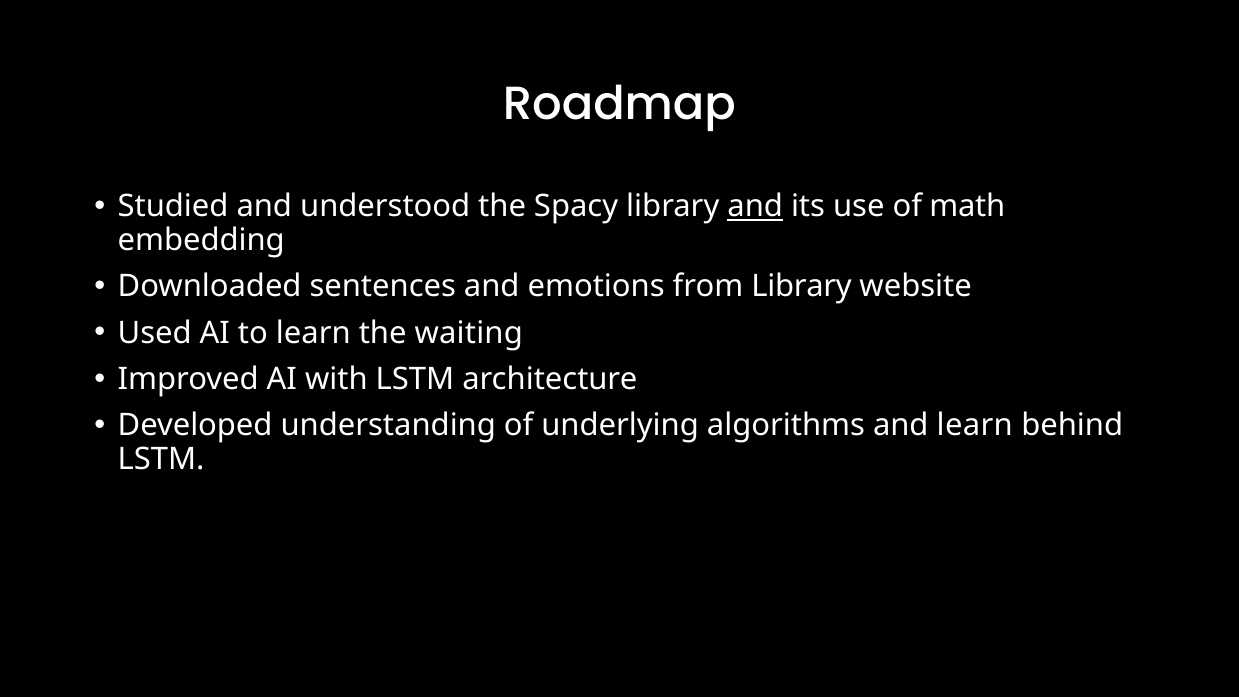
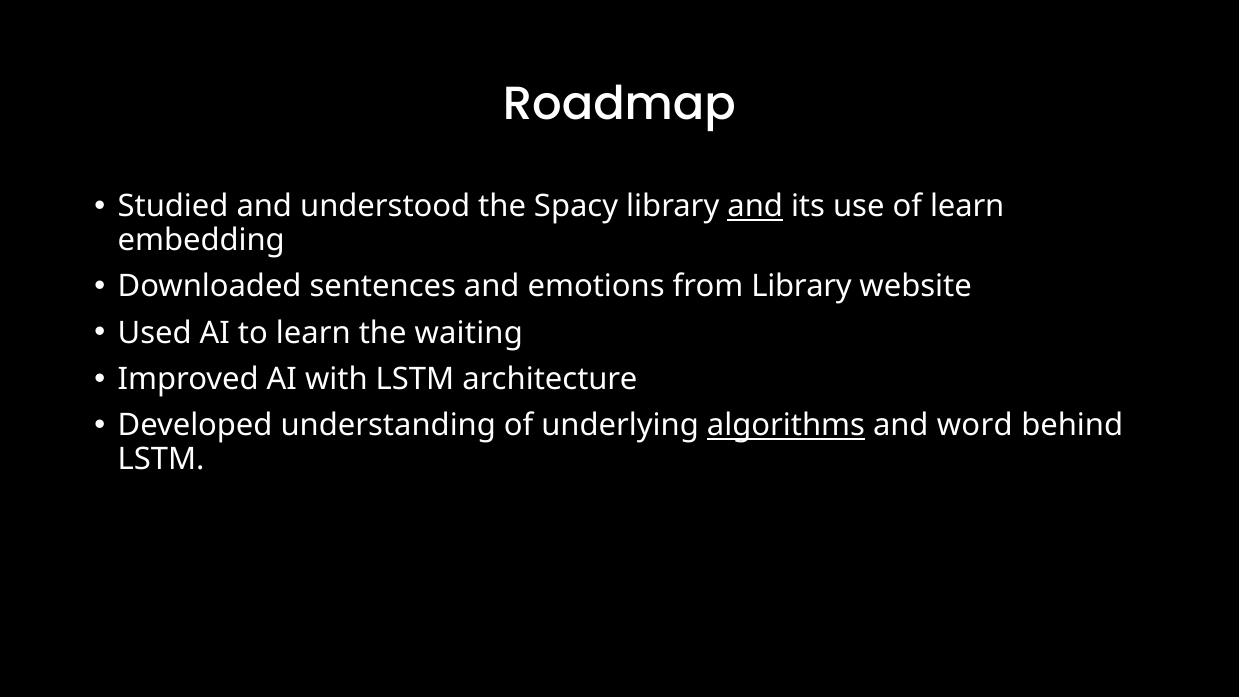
of math: math -> learn
algorithms underline: none -> present
and learn: learn -> word
